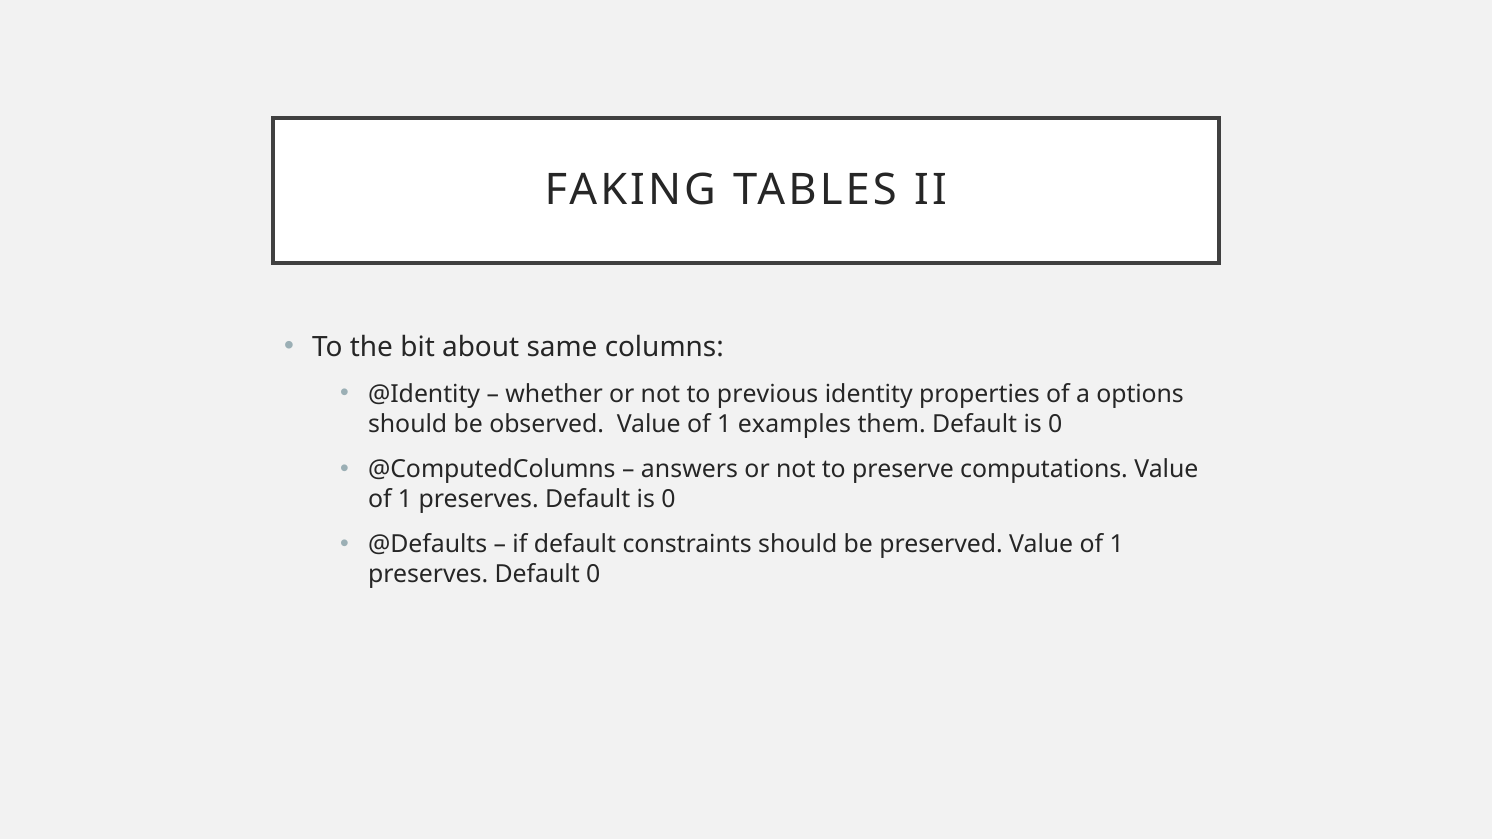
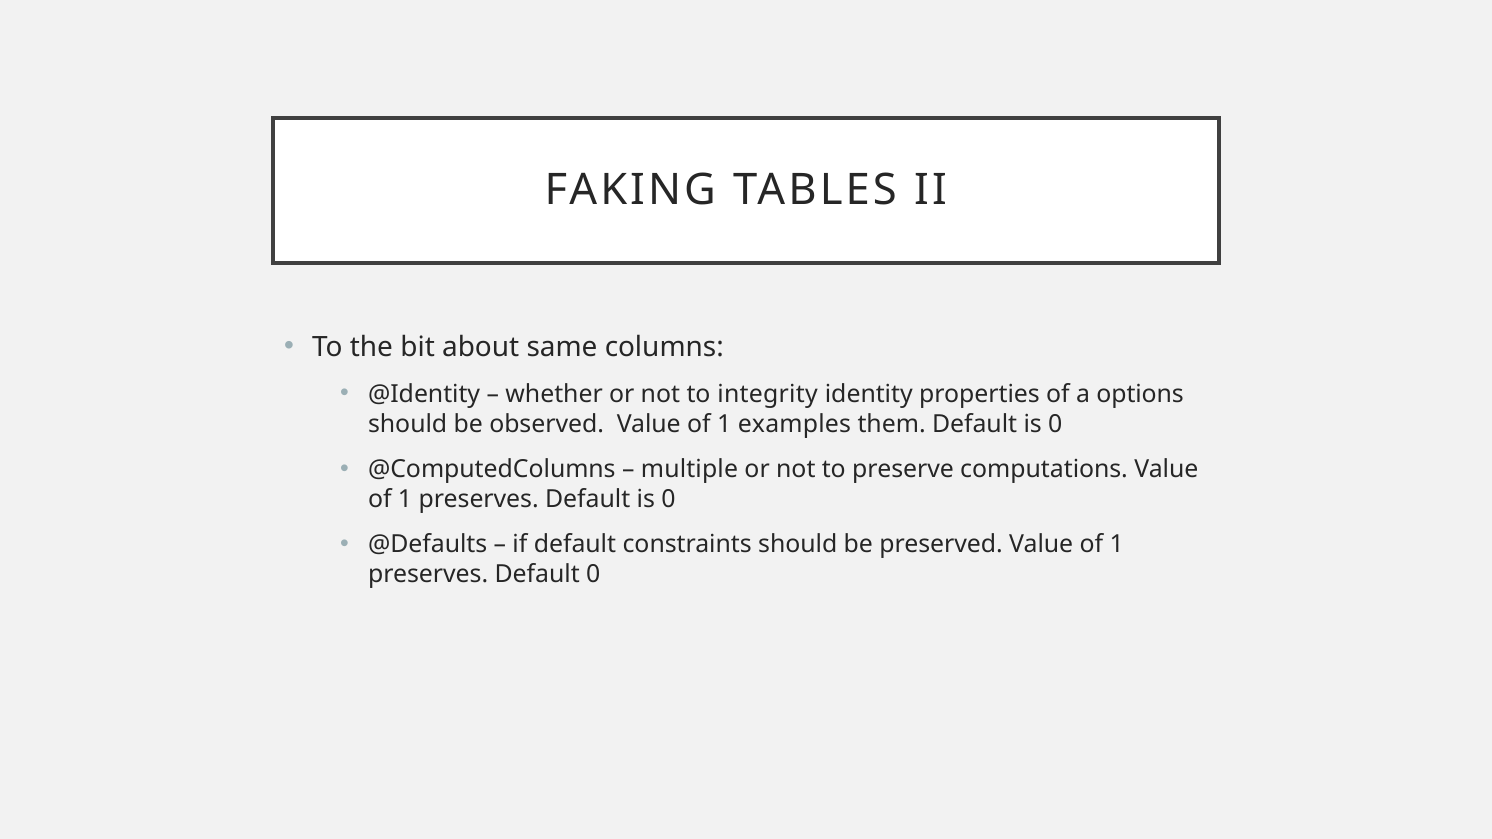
previous: previous -> integrity
answers: answers -> multiple
